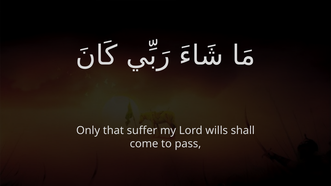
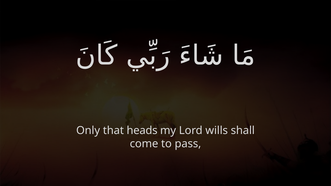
suffer: suffer -> heads
